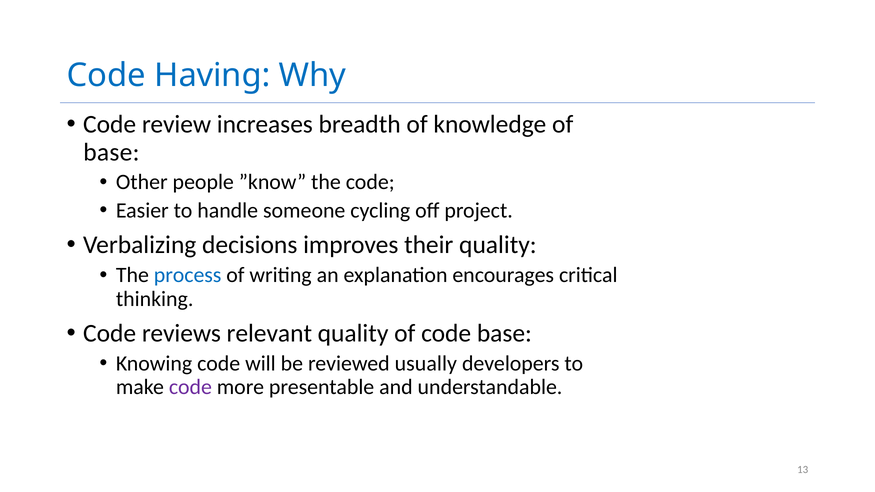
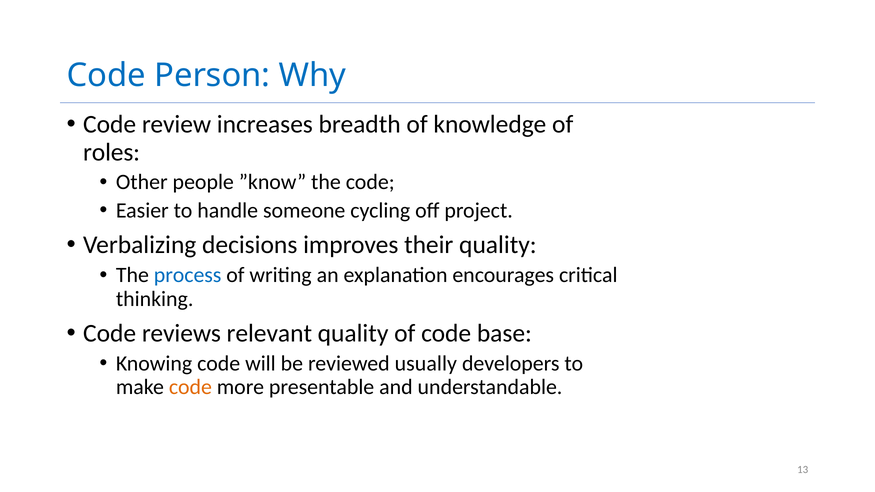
Having: Having -> Person
base at (111, 152): base -> roles
code at (190, 387) colour: purple -> orange
